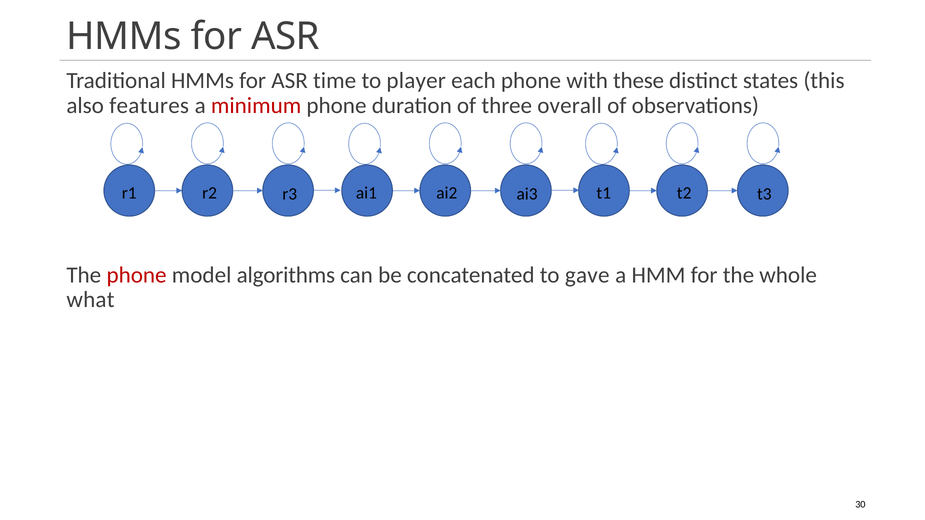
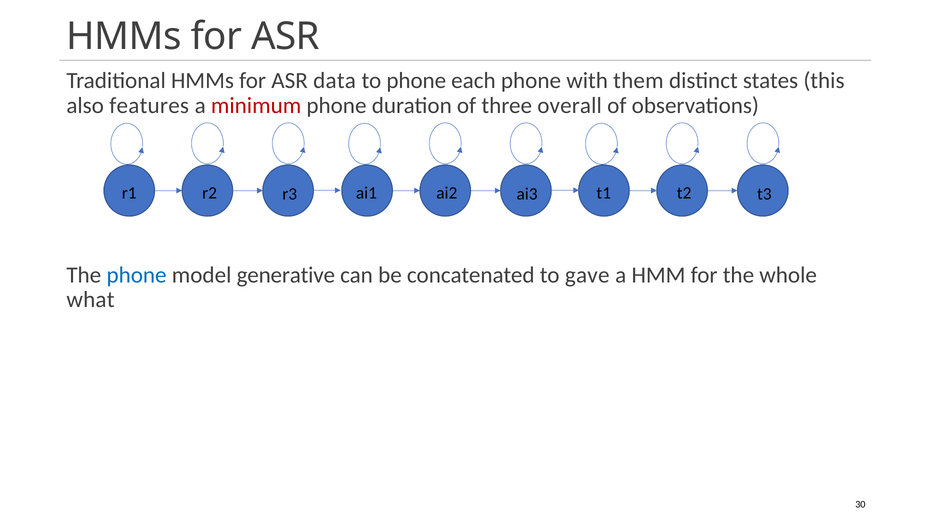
time: time -> data
to player: player -> phone
these: these -> them
phone at (137, 275) colour: red -> blue
algorithms: algorithms -> generative
